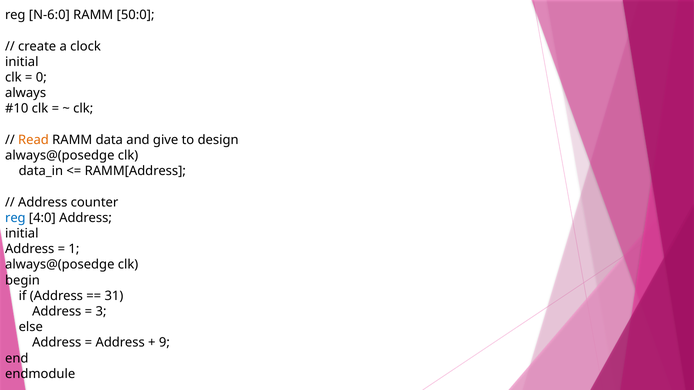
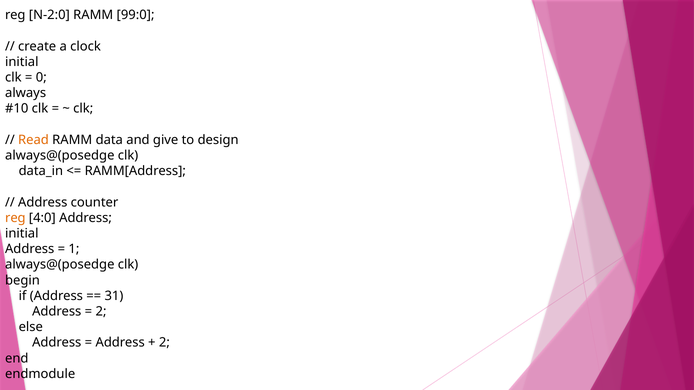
N-6:0: N-6:0 -> N-2:0
50:0: 50:0 -> 99:0
reg at (15, 218) colour: blue -> orange
3 at (101, 312): 3 -> 2
9 at (164, 343): 9 -> 2
